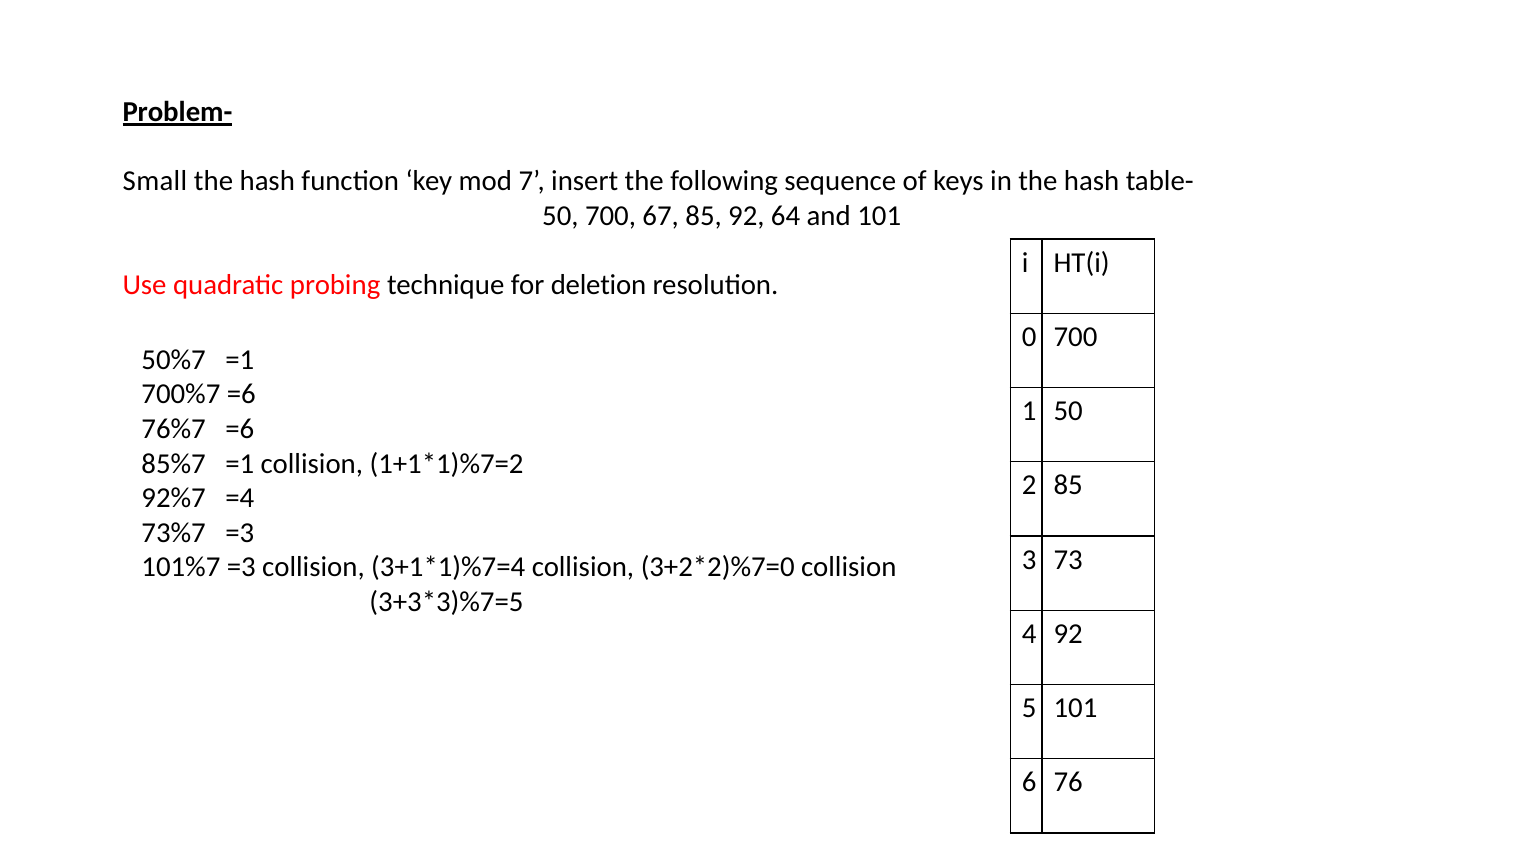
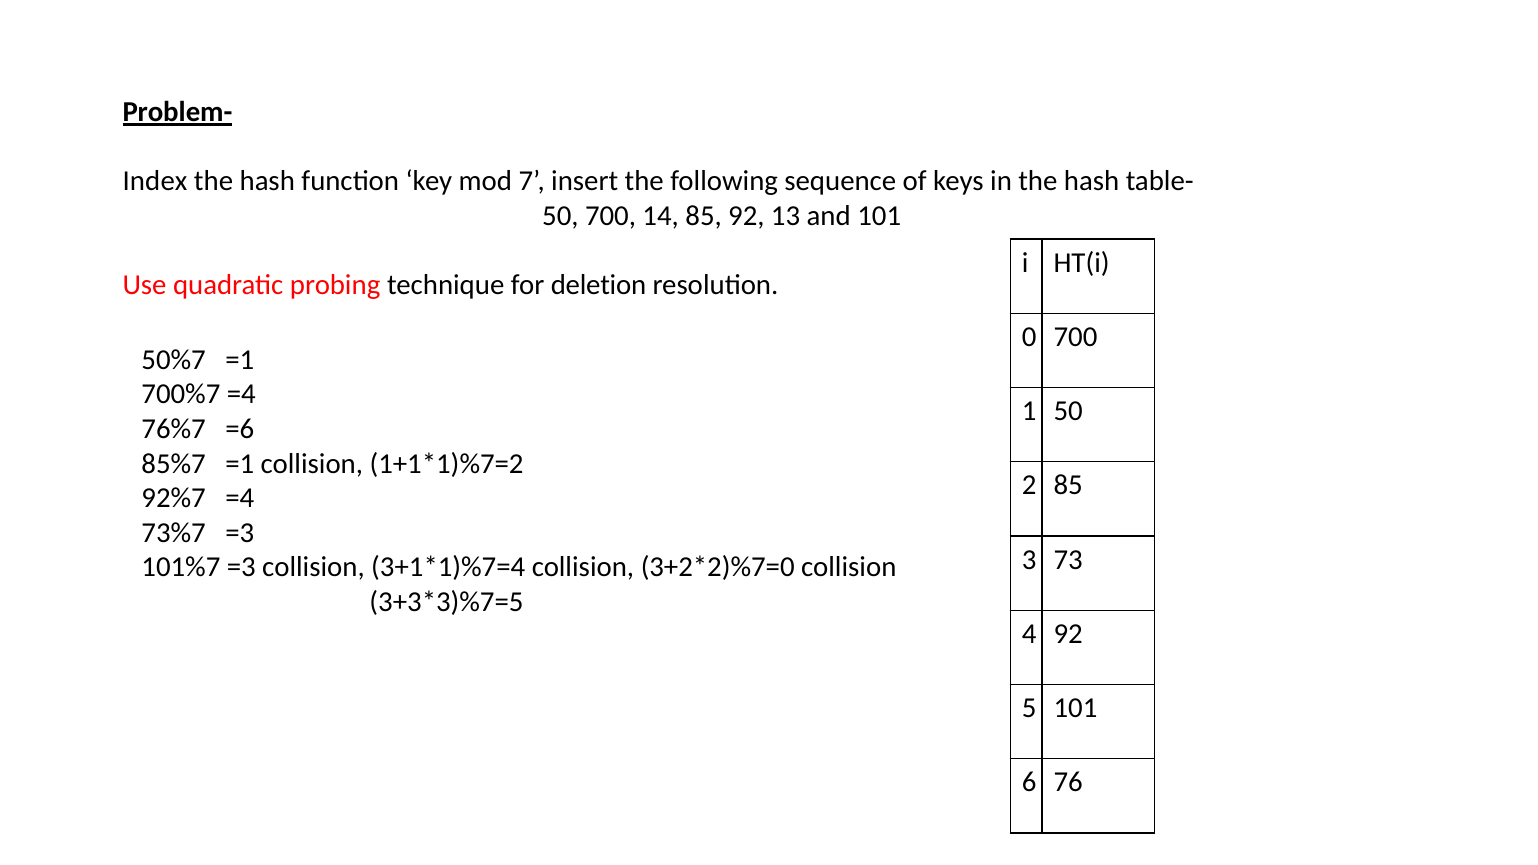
Small: Small -> Index
67: 67 -> 14
64: 64 -> 13
700%7 =6: =6 -> =4
